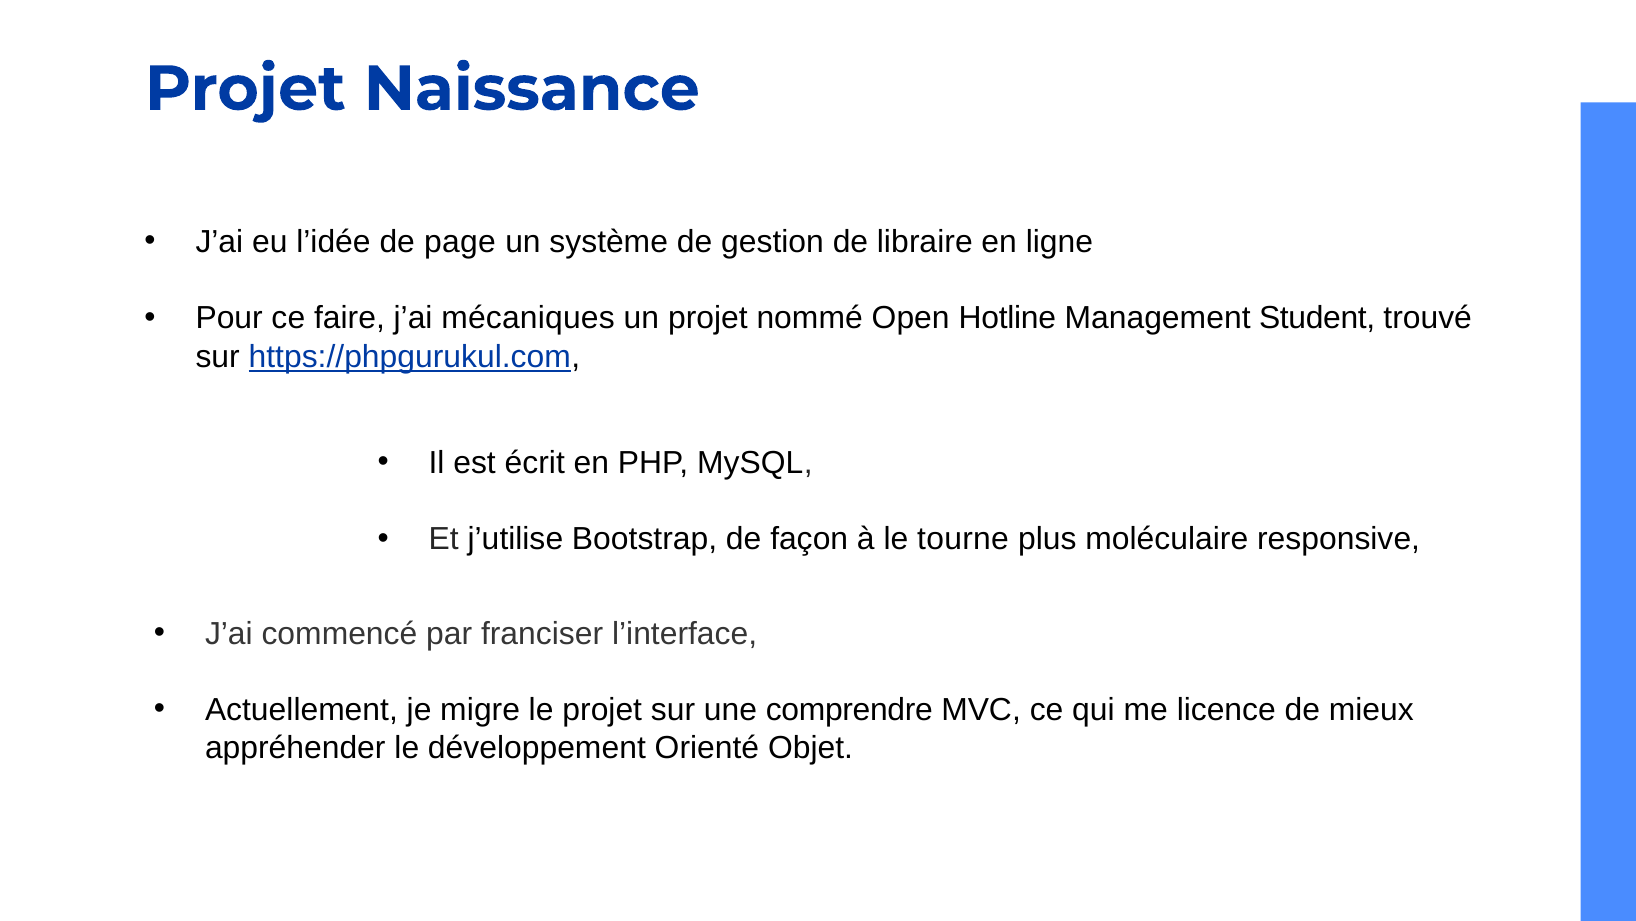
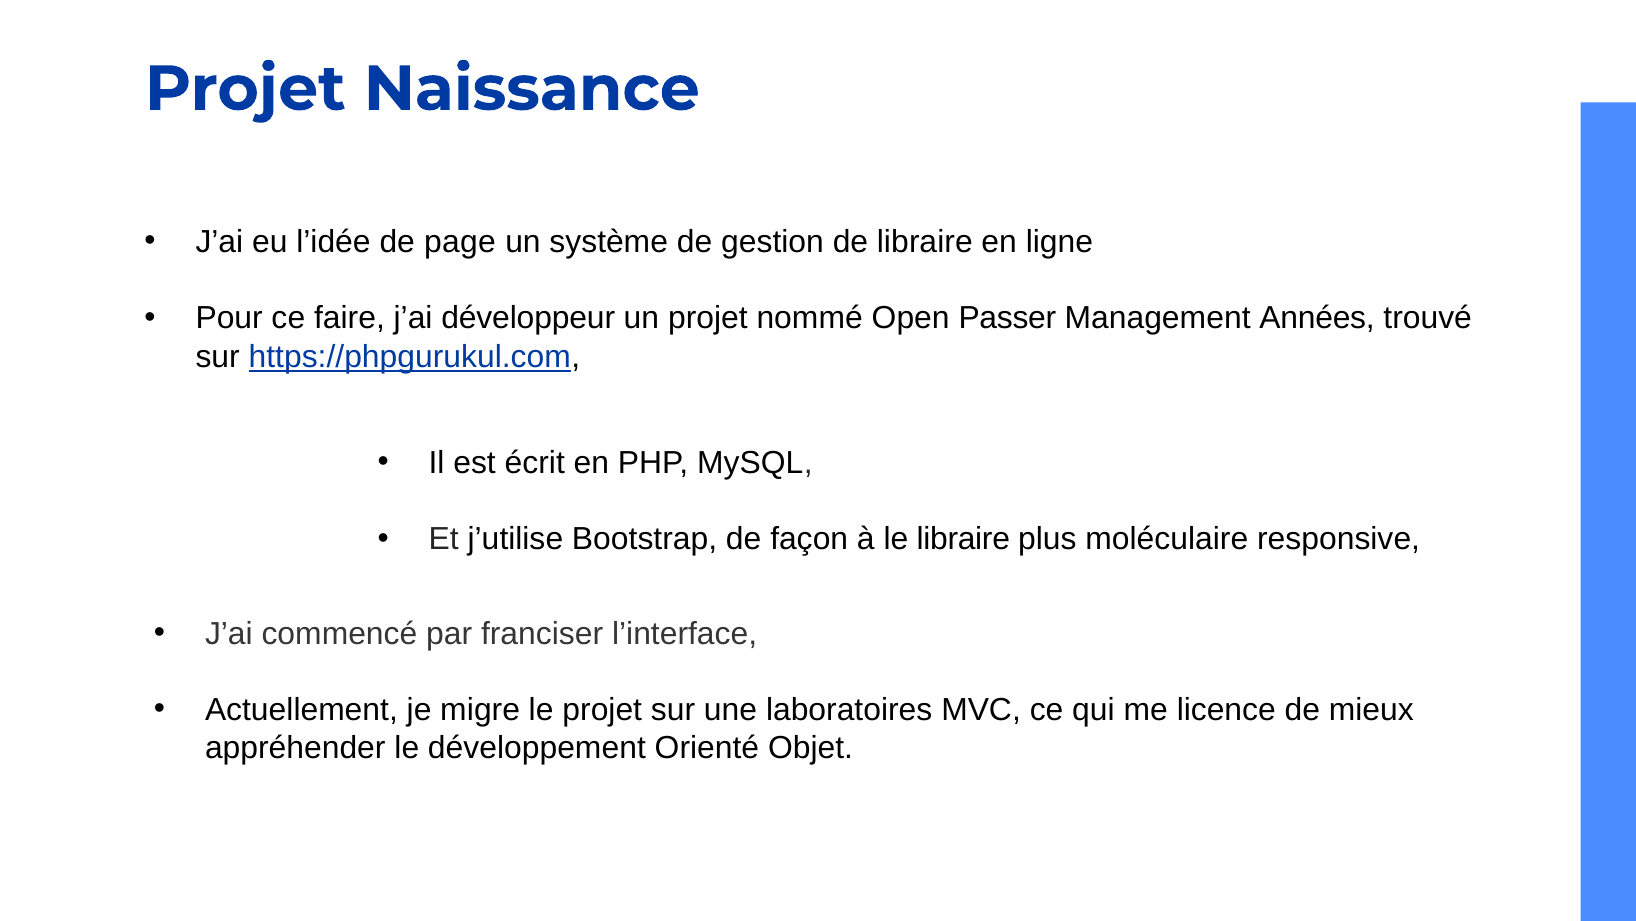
mécaniques: mécaniques -> développeur
Hotline: Hotline -> Passer
Student: Student -> Années
le tourne: tourne -> libraire
comprendre: comprendre -> laboratoires
